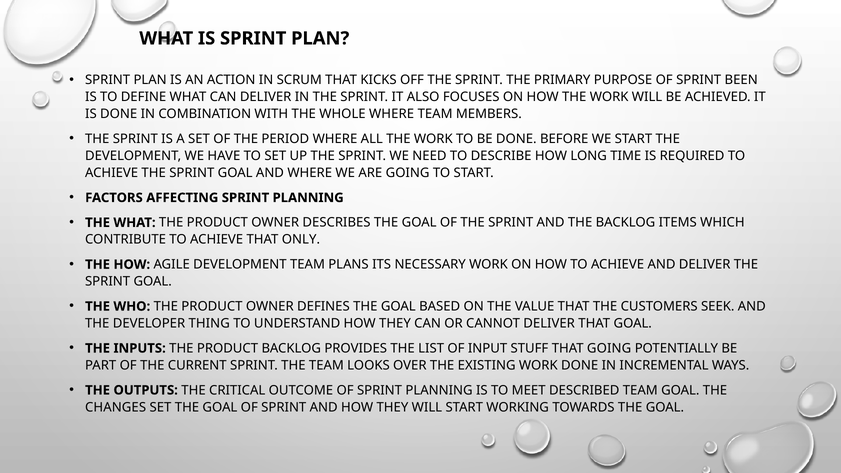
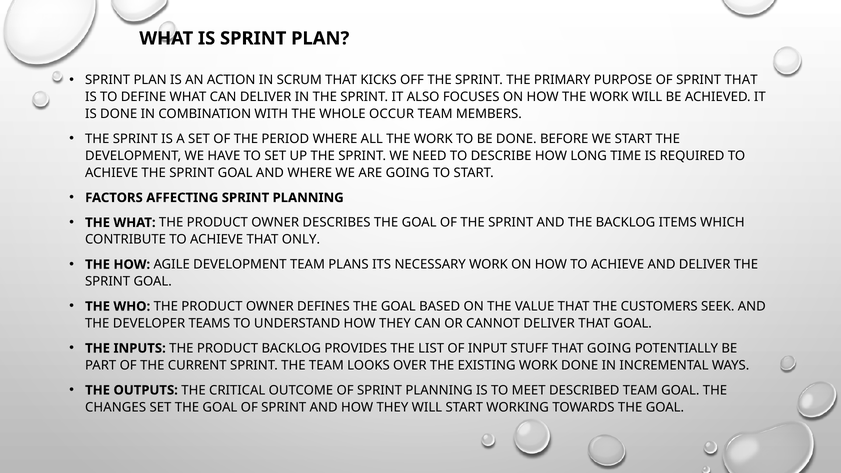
SPRINT BEEN: BEEN -> THAT
WHOLE WHERE: WHERE -> OCCUR
THING: THING -> TEAMS
